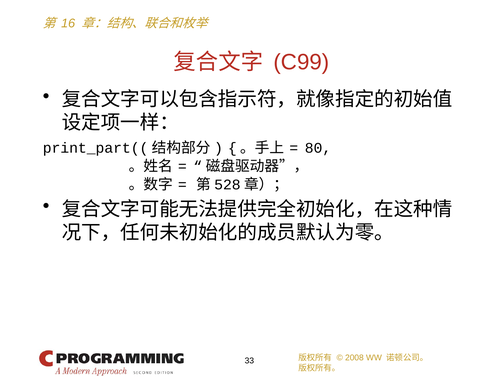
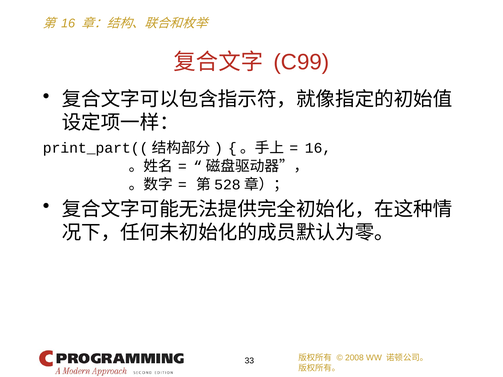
80 at (318, 148): 80 -> 16
